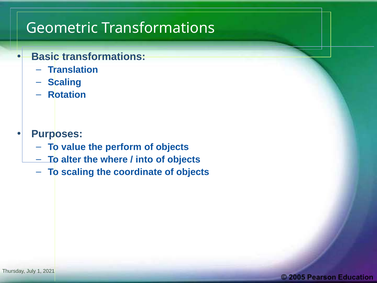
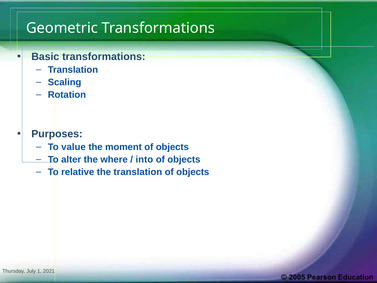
perform: perform -> moment
To scaling: scaling -> relative
the coordinate: coordinate -> translation
